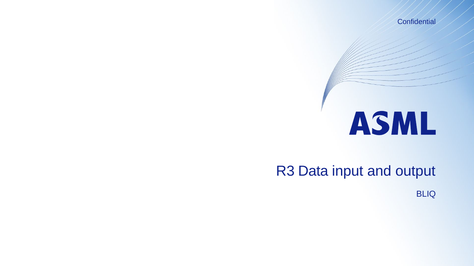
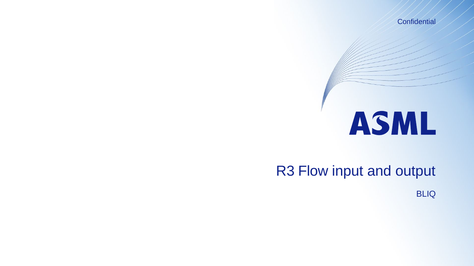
Data: Data -> Flow
